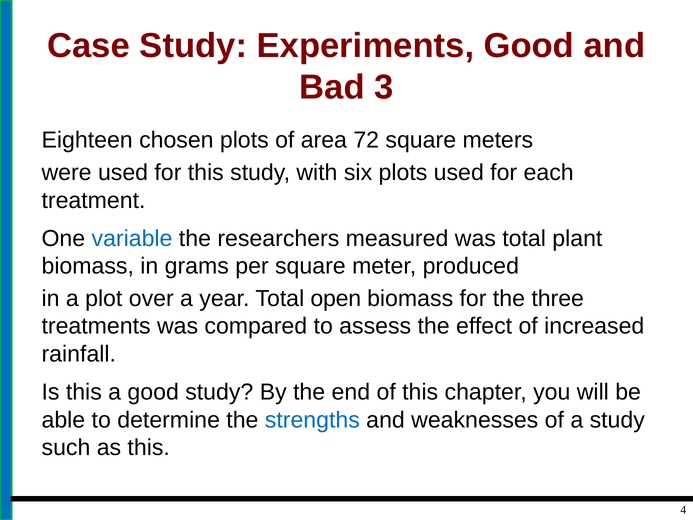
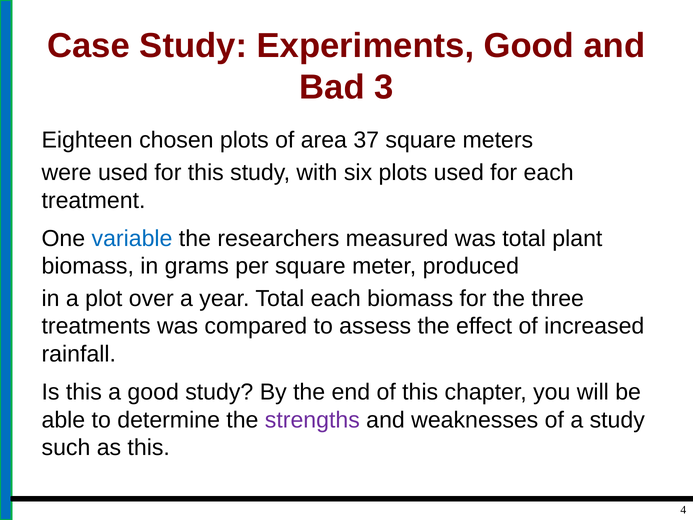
72: 72 -> 37
Total open: open -> each
strengths colour: blue -> purple
